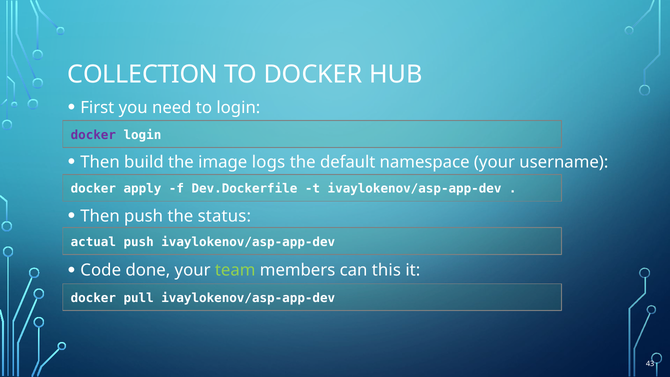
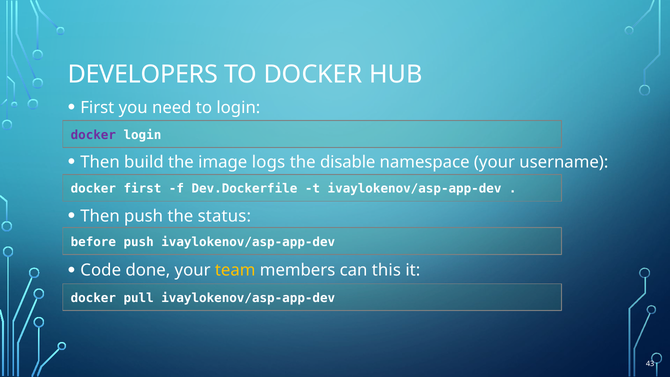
COLLECTION: COLLECTION -> DEVELOPERS
default: default -> disable
docker apply: apply -> first
actual: actual -> before
team colour: light green -> yellow
